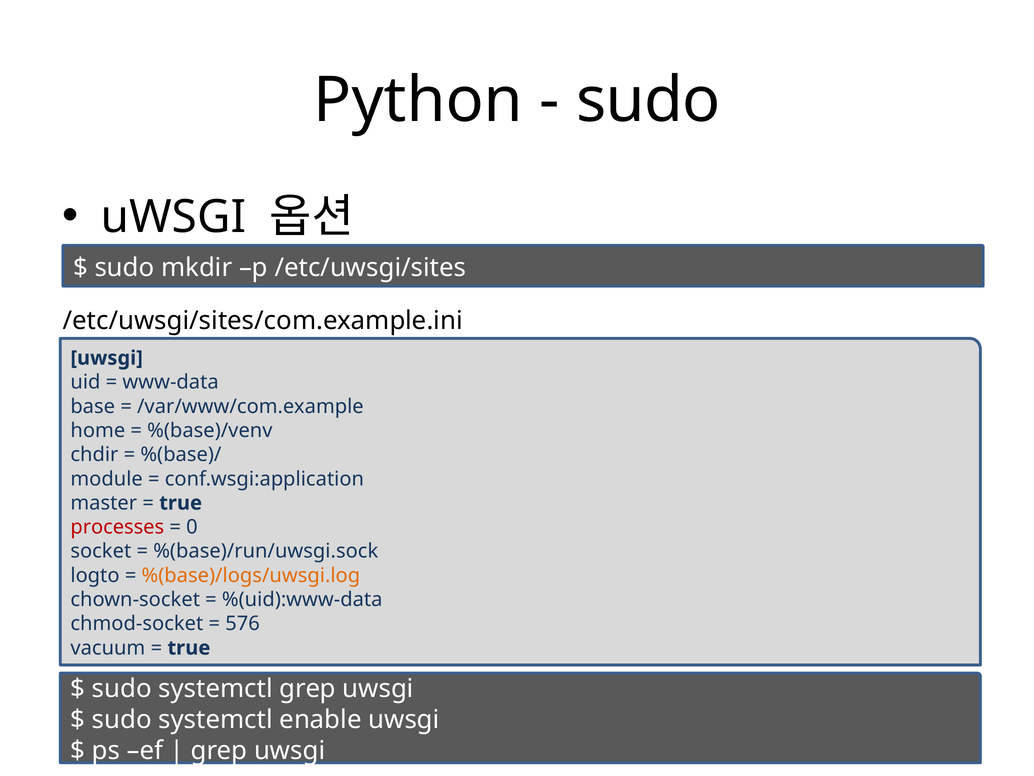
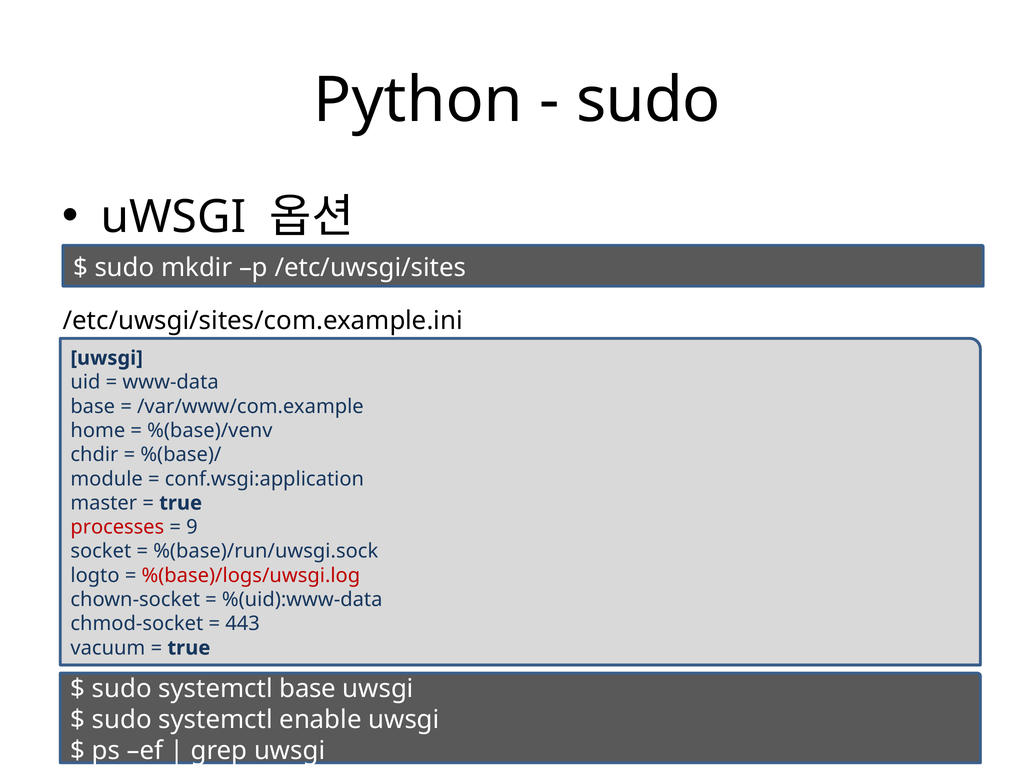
0: 0 -> 9
%(base)/logs/uwsgi.log colour: orange -> red
576: 576 -> 443
systemctl grep: grep -> base
